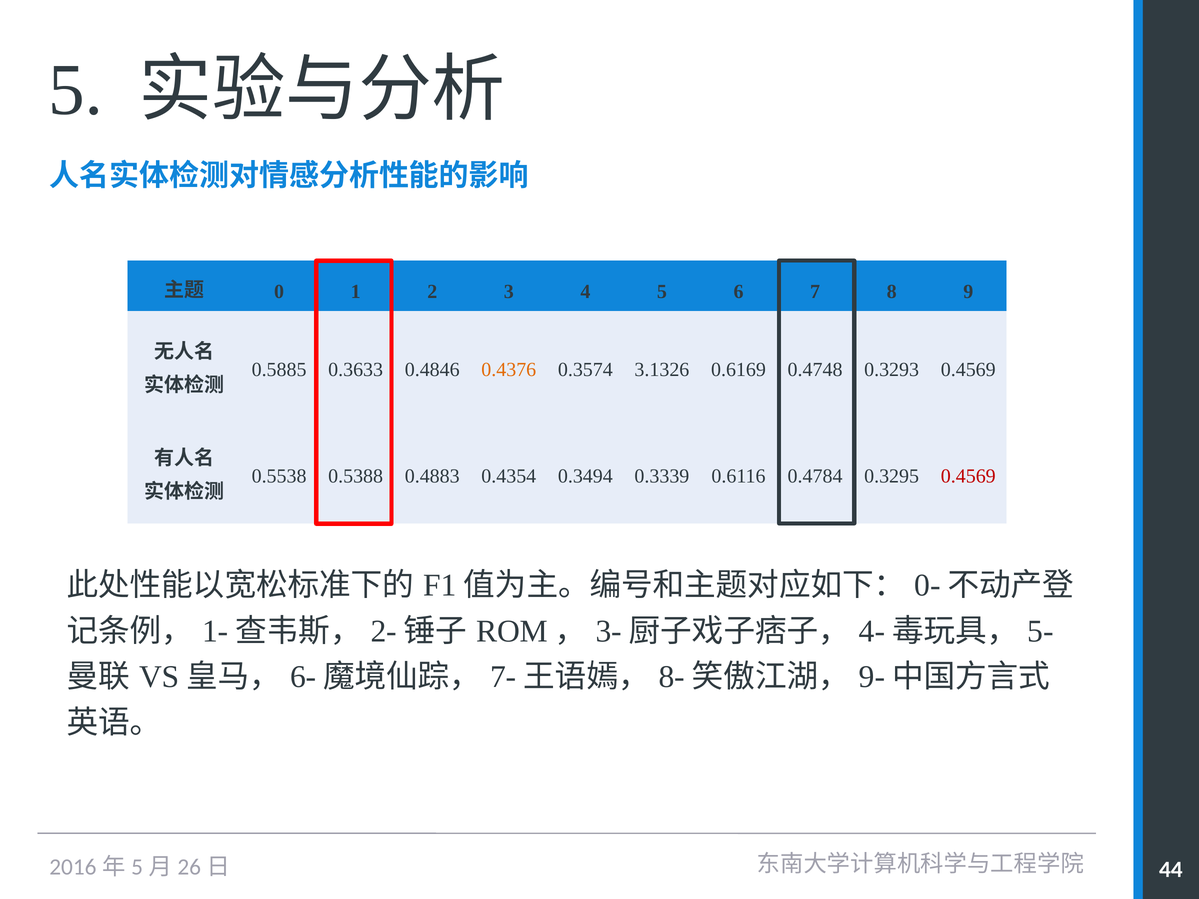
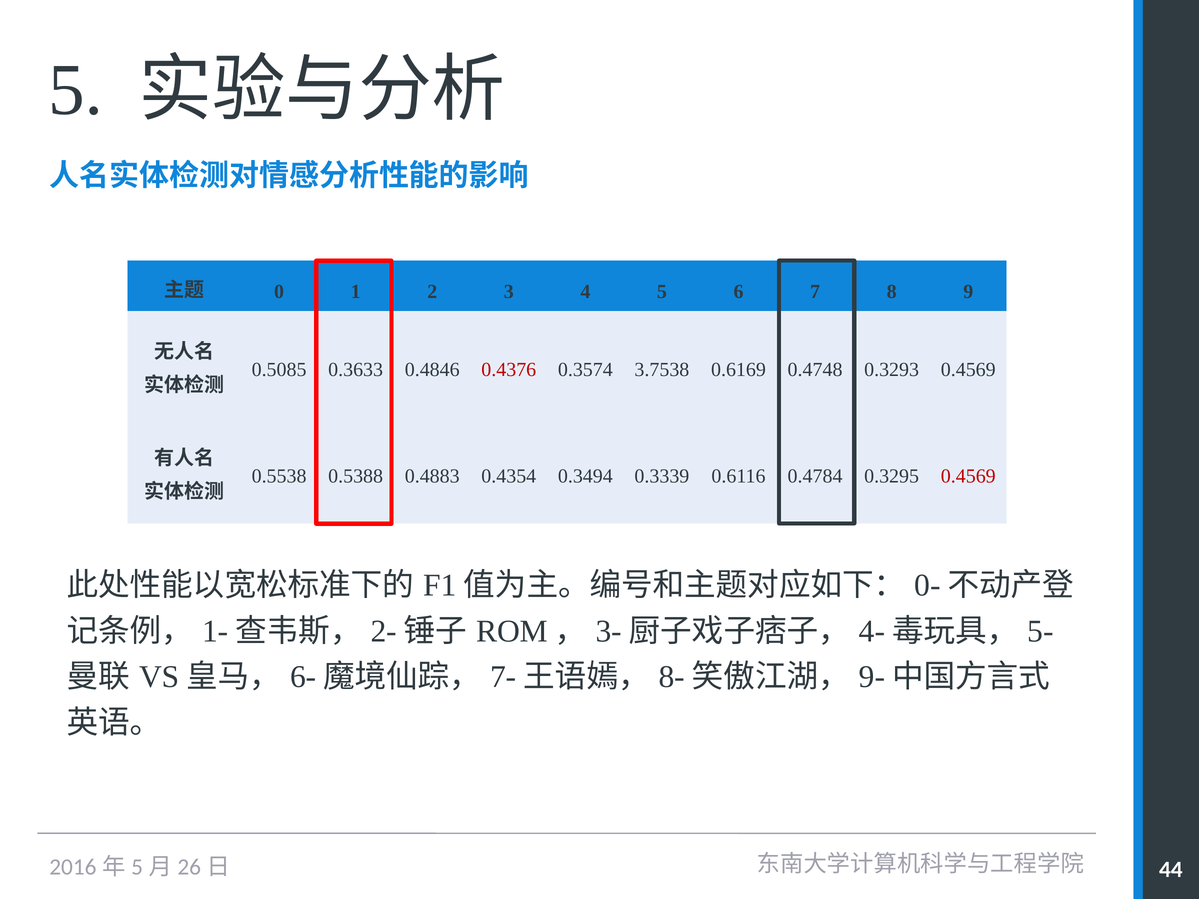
0.5885: 0.5885 -> 0.5085
0.4376 colour: orange -> red
3.1326: 3.1326 -> 3.7538
